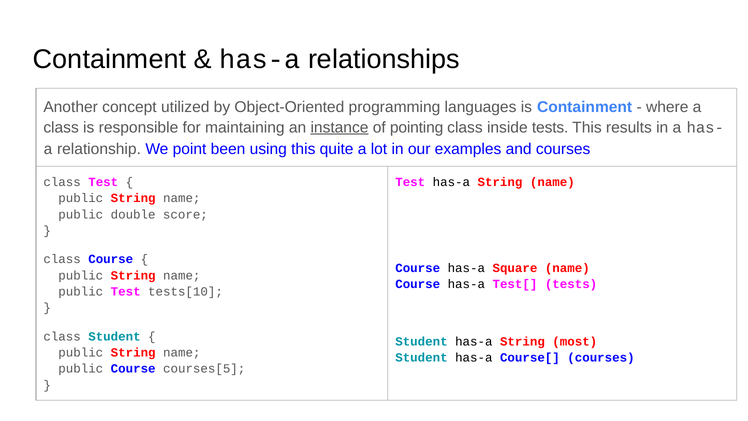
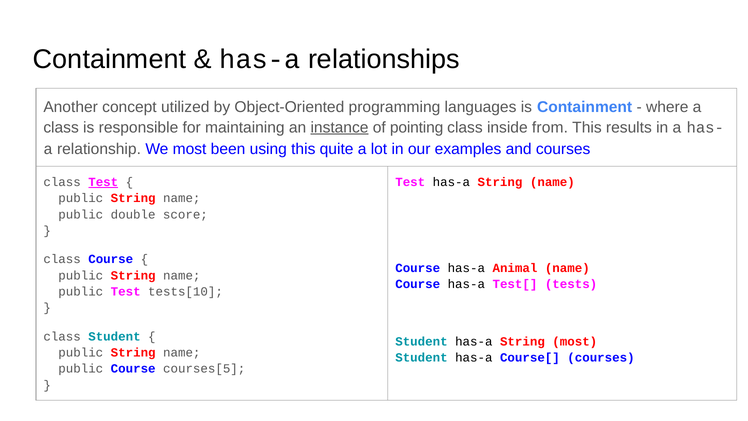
inside tests: tests -> from
We point: point -> most
Test at (103, 182) underline: none -> present
Square: Square -> Animal
